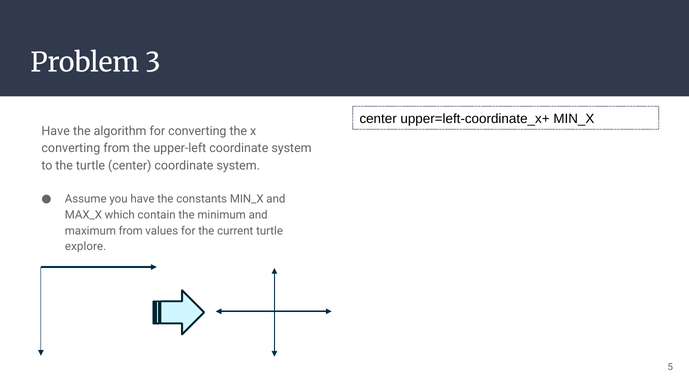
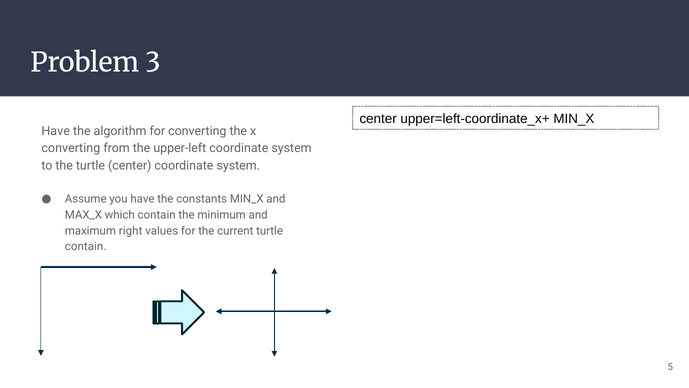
maximum from: from -> right
explore at (86, 246): explore -> contain
